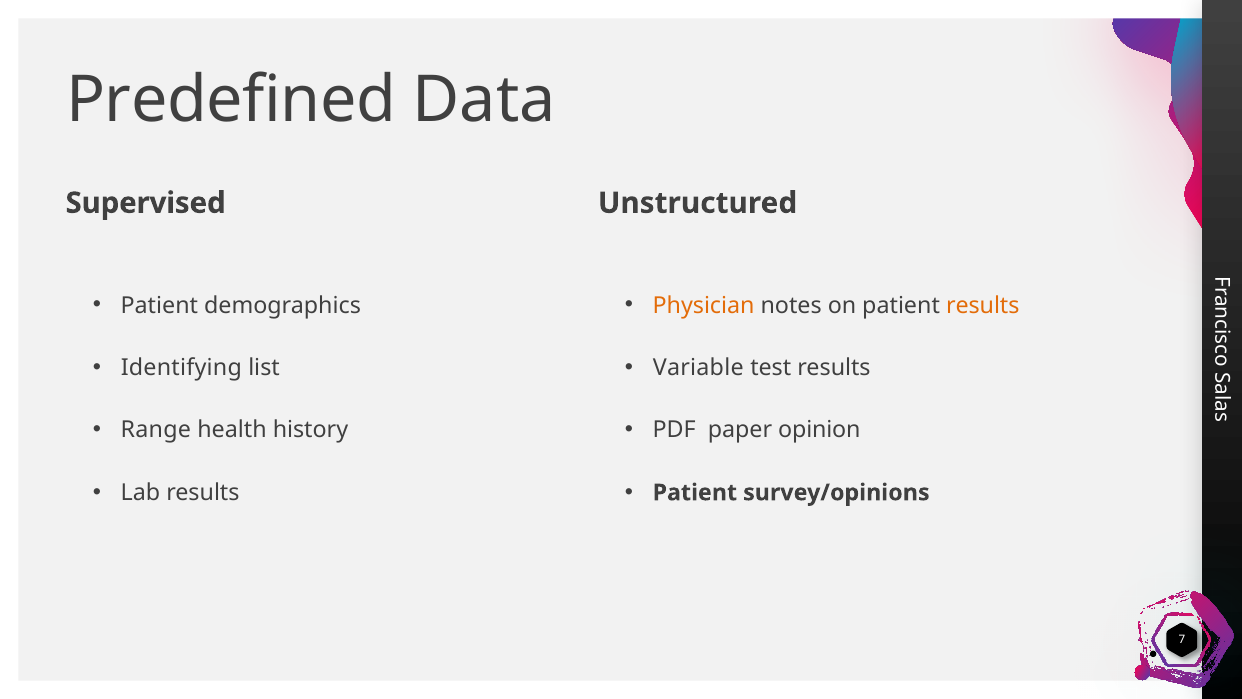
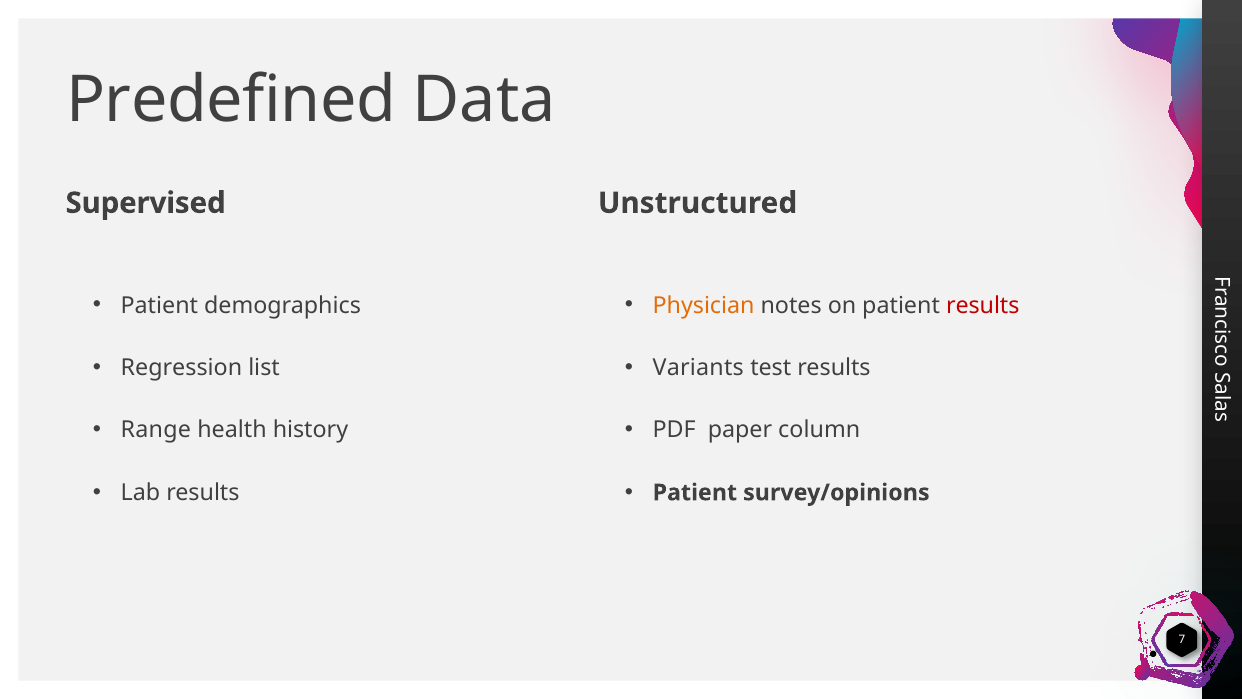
results at (983, 305) colour: orange -> red
Identifying: Identifying -> Regression
Variable: Variable -> Variants
opinion: opinion -> column
